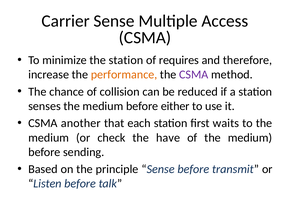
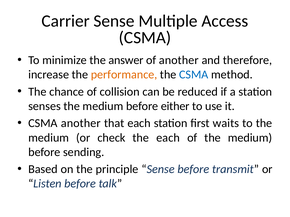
the station: station -> answer
of requires: requires -> another
CSMA at (194, 75) colour: purple -> blue
the have: have -> each
